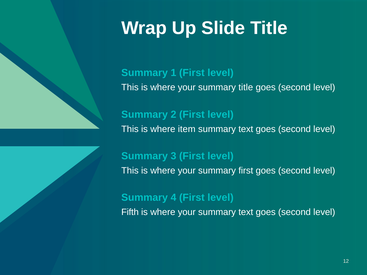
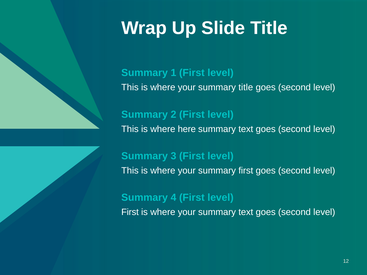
item: item -> here
Fifth at (130, 212): Fifth -> First
